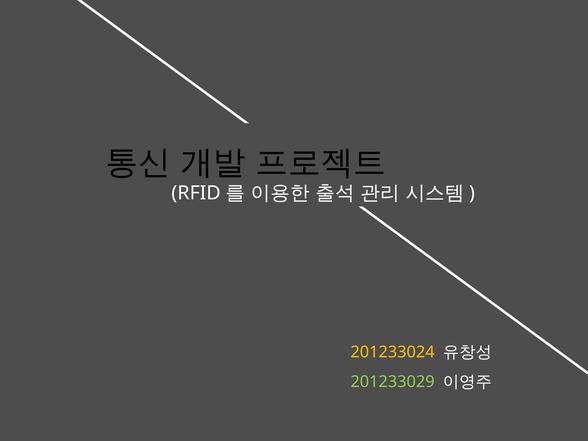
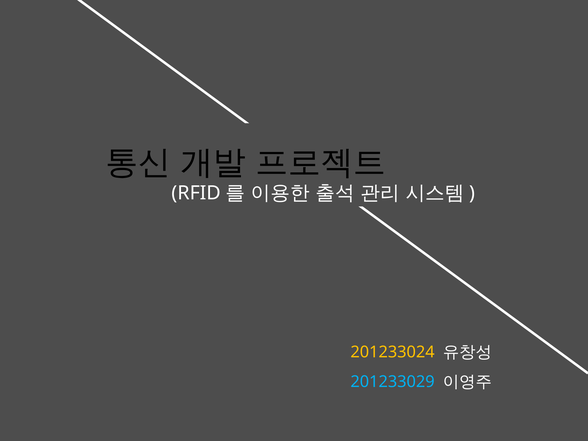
201233029 colour: light green -> light blue
